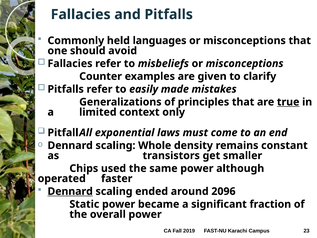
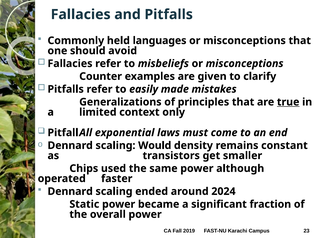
Whole: Whole -> Would
Dennard at (70, 191) underline: present -> none
2096: 2096 -> 2024
